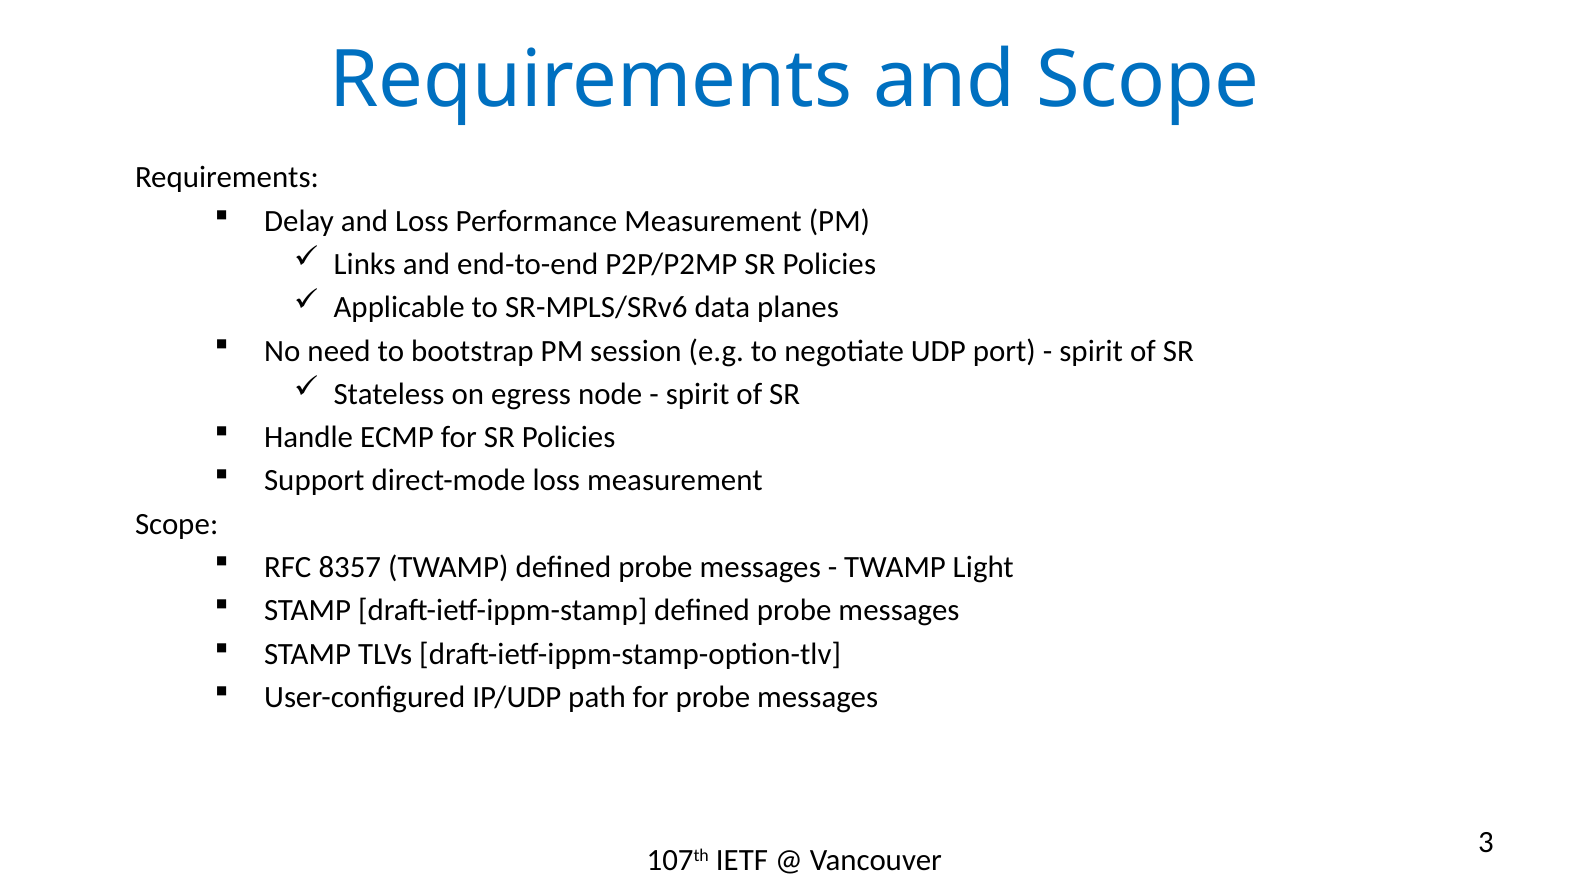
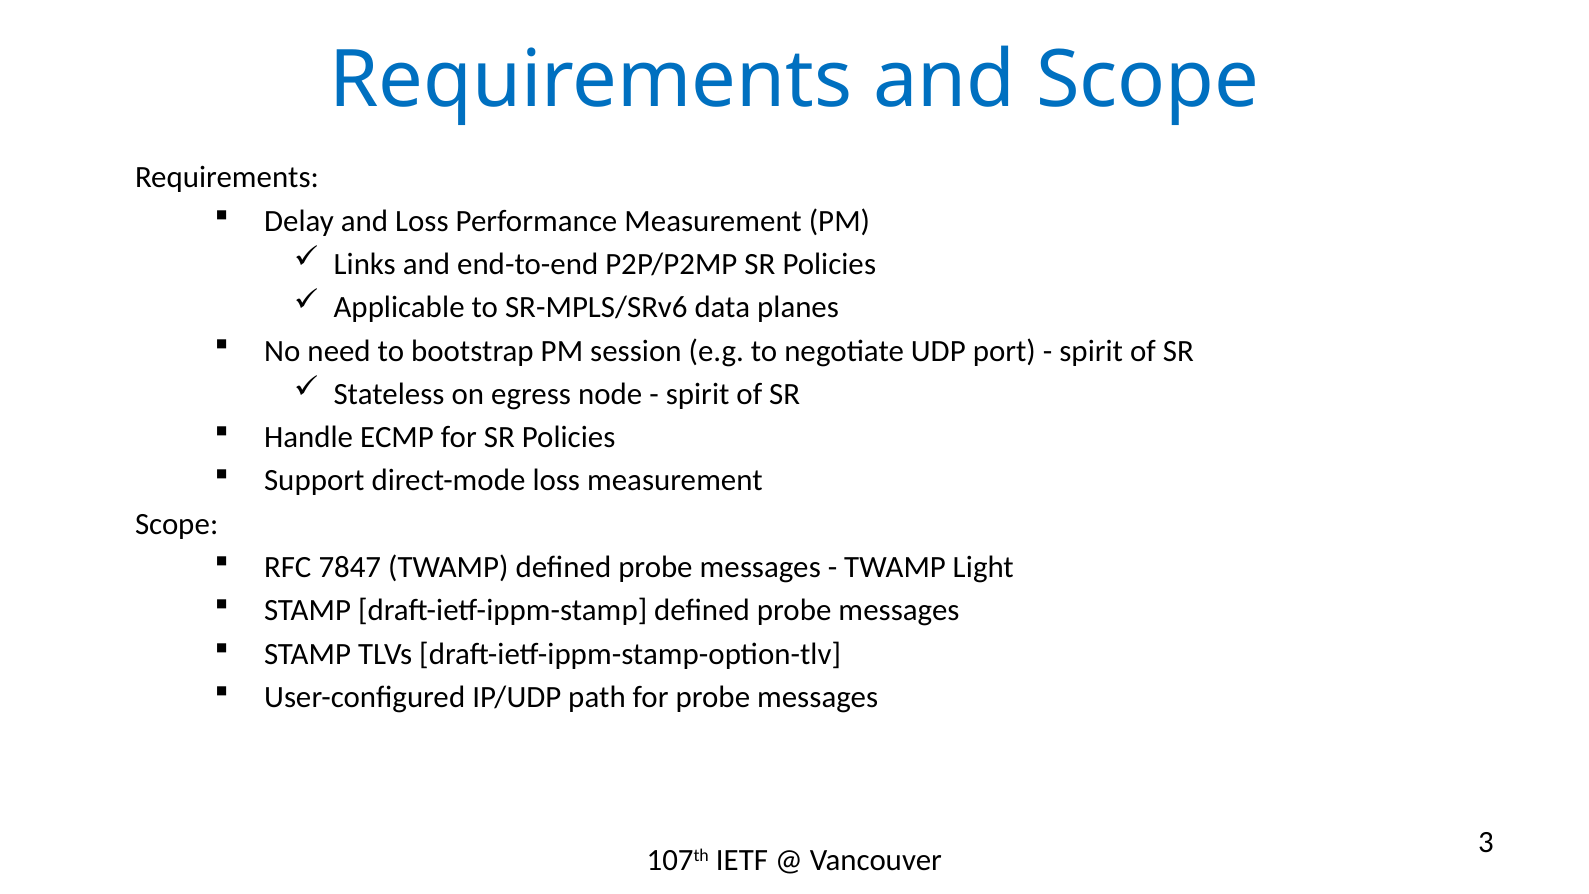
8357: 8357 -> 7847
